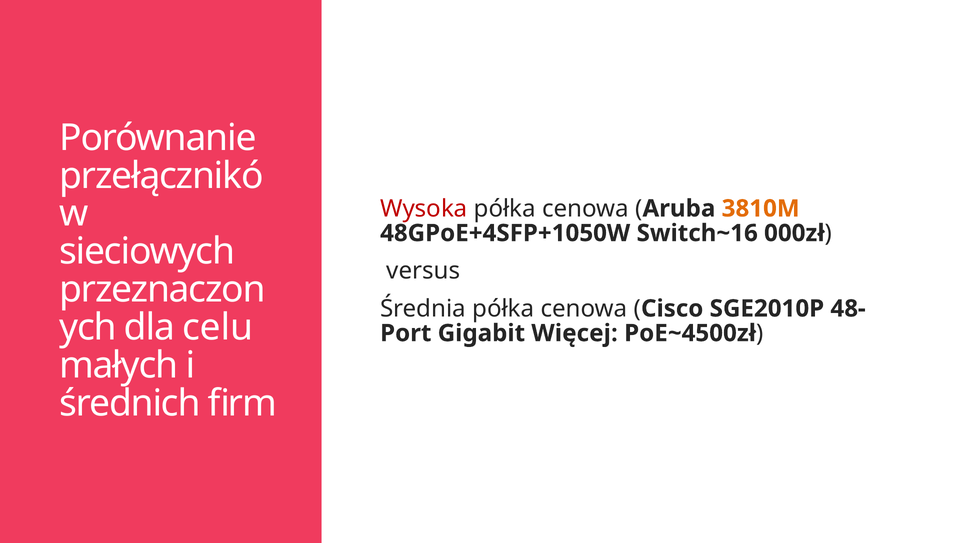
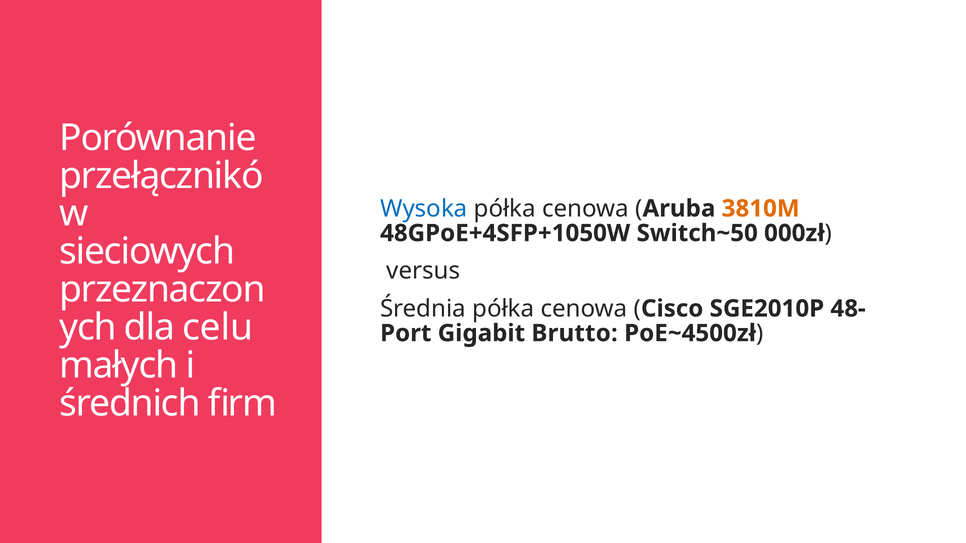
Wysoka colour: red -> blue
Switch~16: Switch~16 -> Switch~50
Więcej: Więcej -> Brutto
